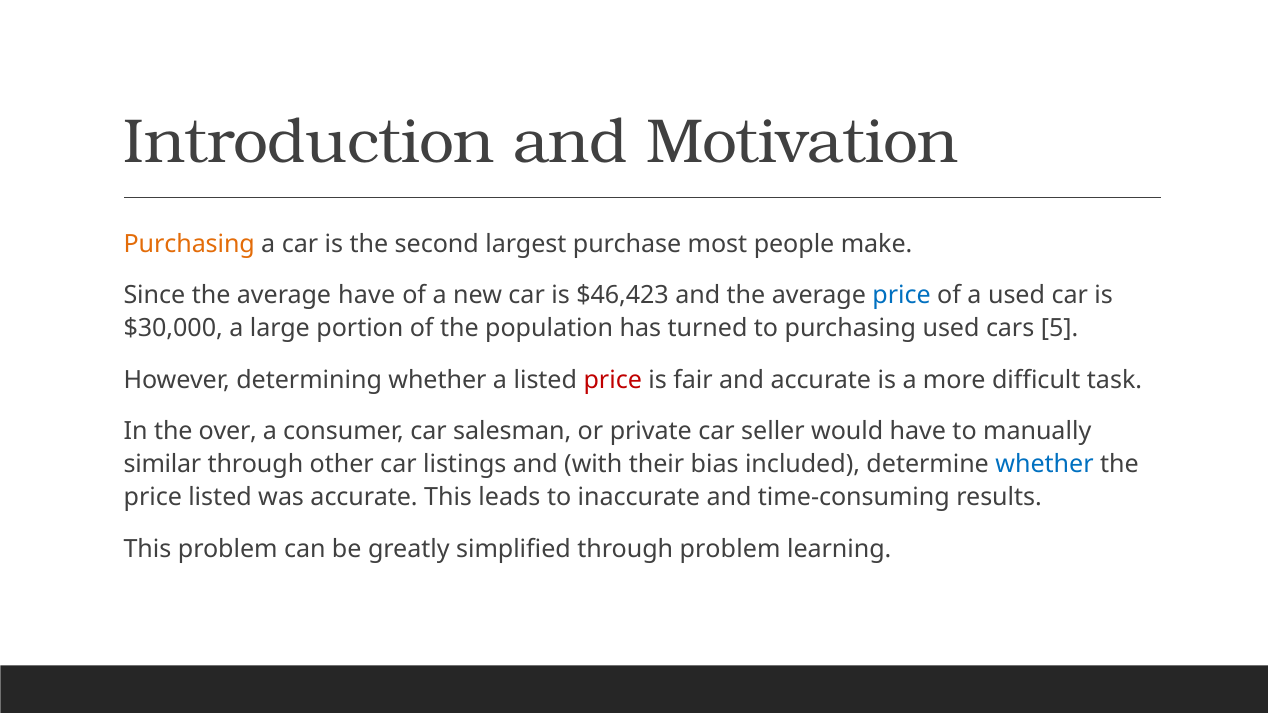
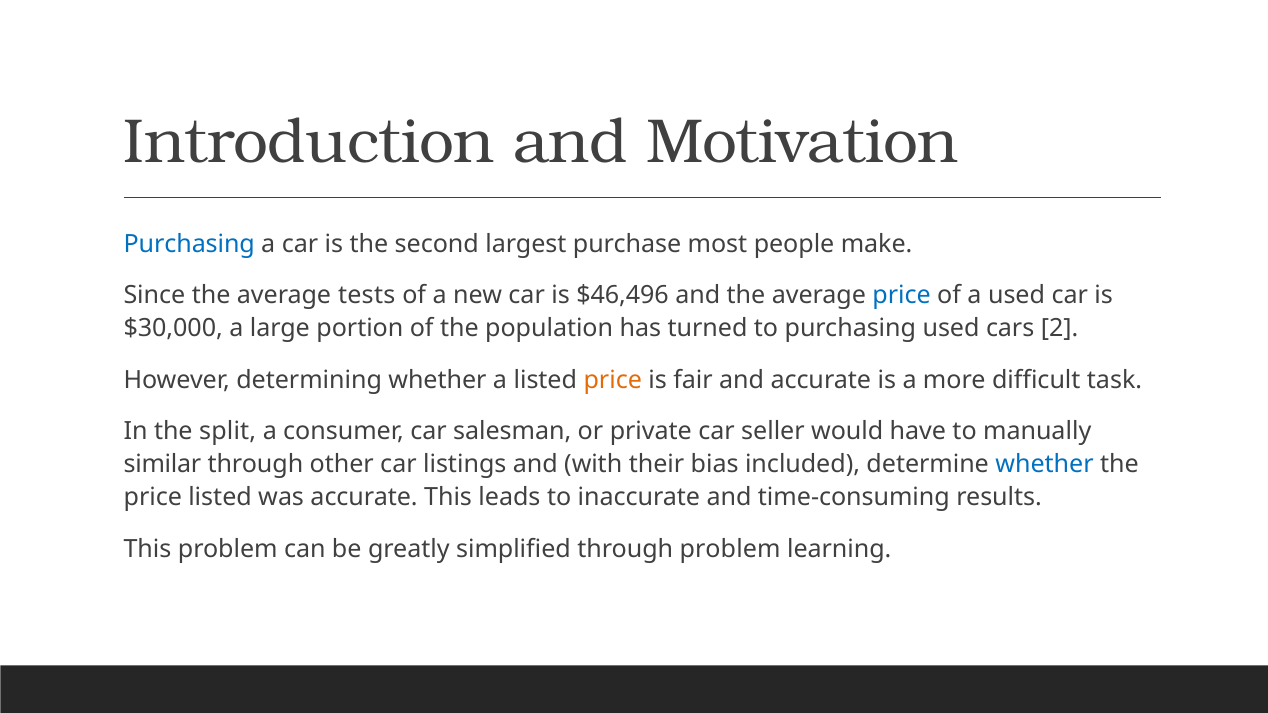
Purchasing at (189, 244) colour: orange -> blue
average have: have -> tests
$46,423: $46,423 -> $46,496
5: 5 -> 2
price at (613, 380) colour: red -> orange
over: over -> split
